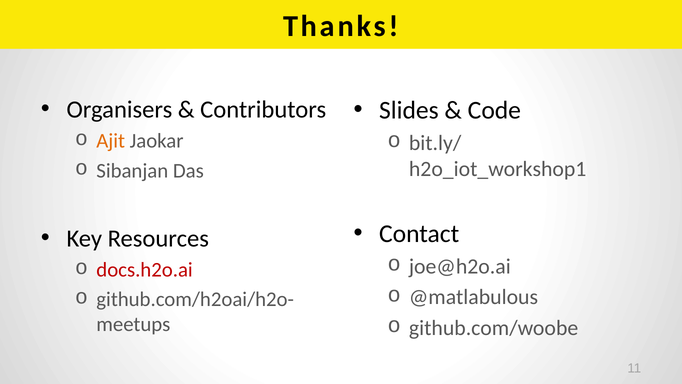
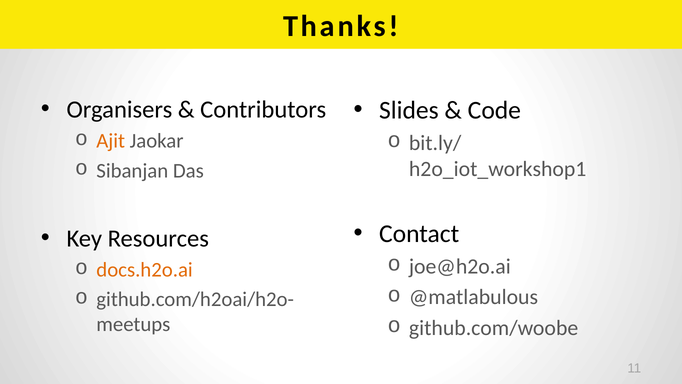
docs.h2o.ai colour: red -> orange
